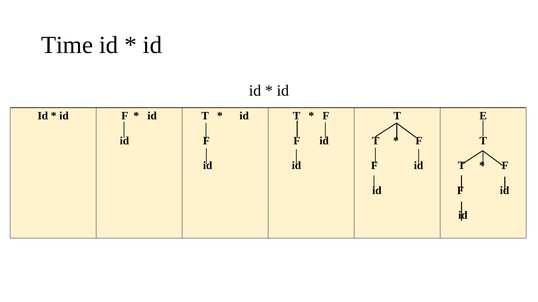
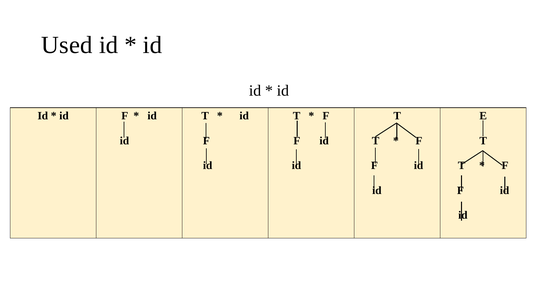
Time: Time -> Used
